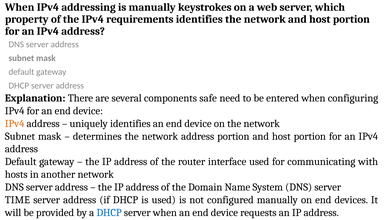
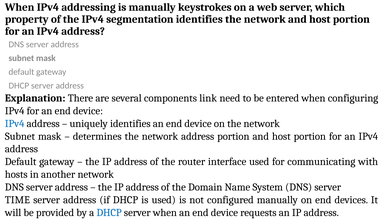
requirements: requirements -> segmentation
safe: safe -> link
IPv4 at (15, 124) colour: orange -> blue
